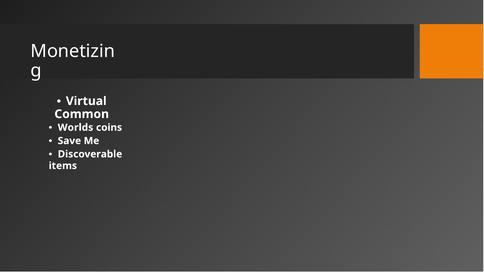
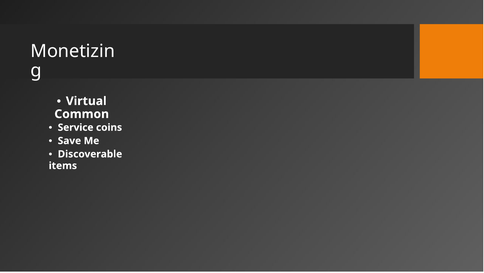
Worlds: Worlds -> Service
